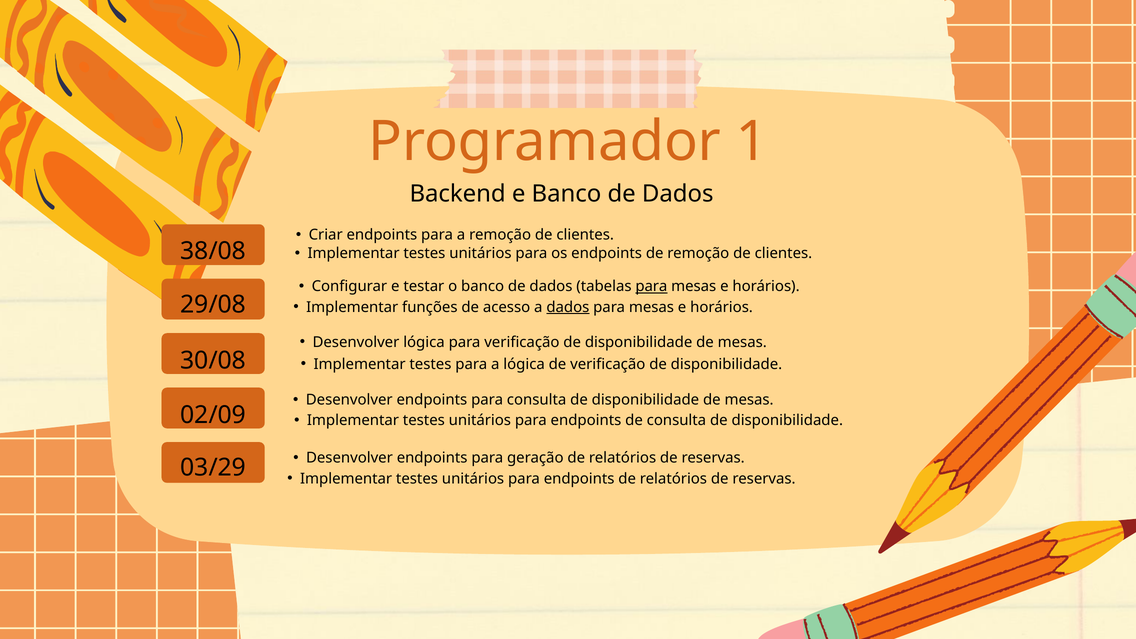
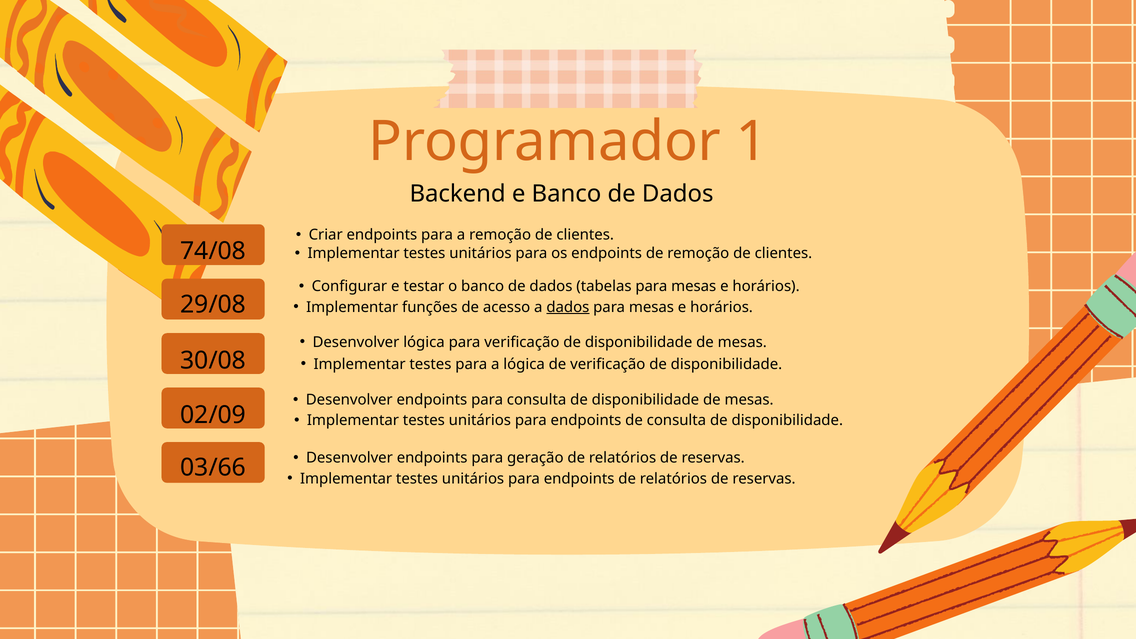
38/08: 38/08 -> 74/08
para at (651, 286) underline: present -> none
03/29: 03/29 -> 03/66
